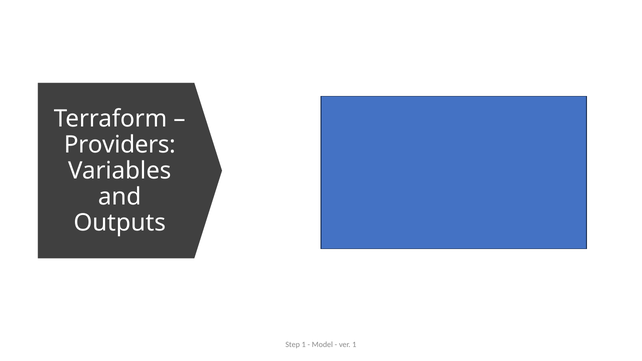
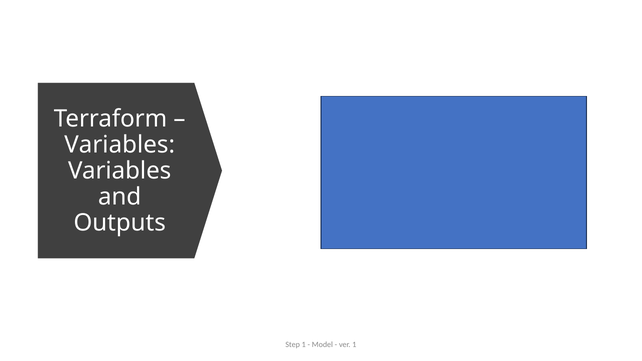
Providers at (120, 145): Providers -> Variables
